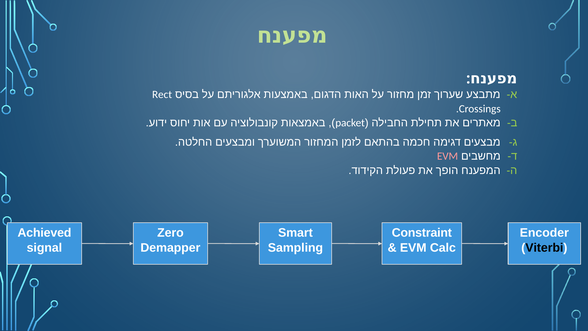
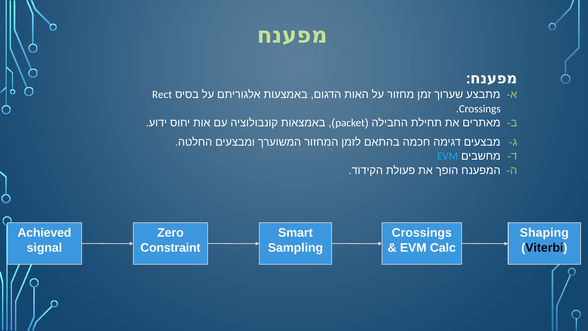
EVM at (448, 156) colour: pink -> light blue
Constraint at (422, 233): Constraint -> Crossings
Encoder: Encoder -> Shaping
Demapper: Demapper -> Constraint
